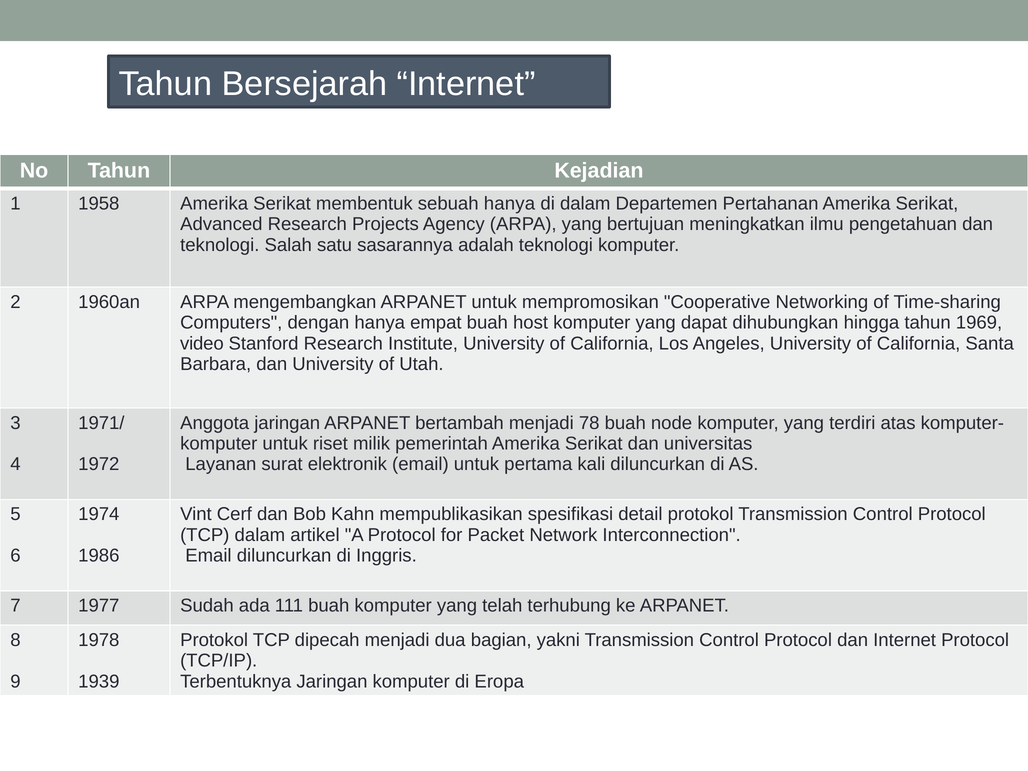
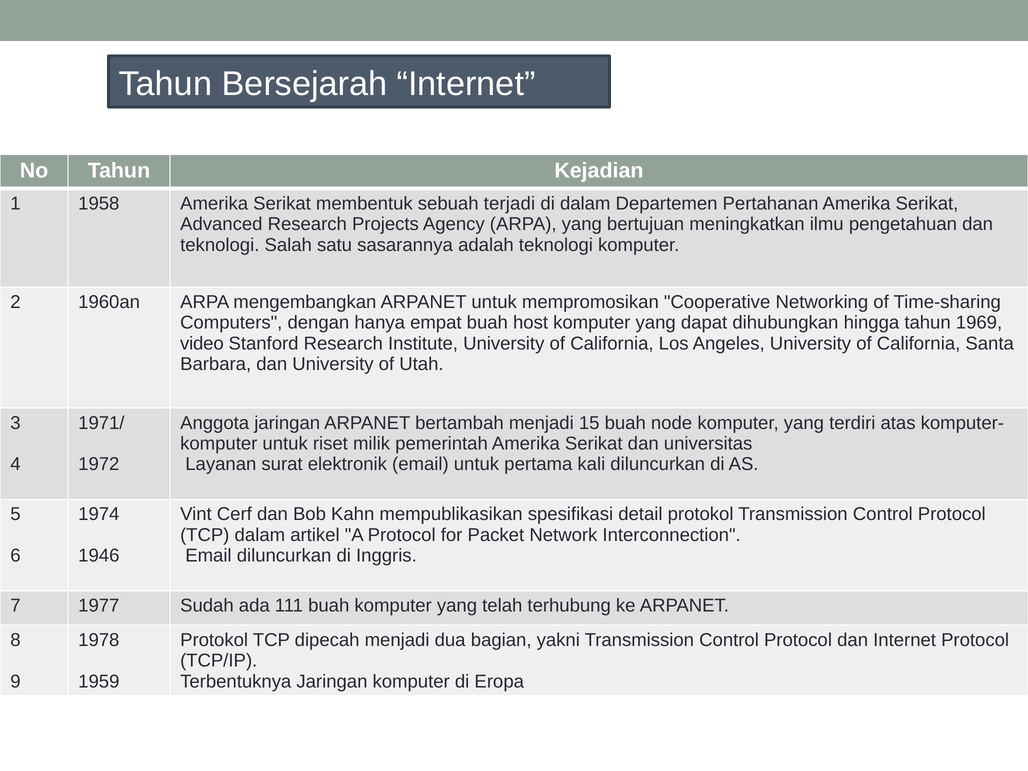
sebuah hanya: hanya -> terjadi
78: 78 -> 15
1986: 1986 -> 1946
1939: 1939 -> 1959
